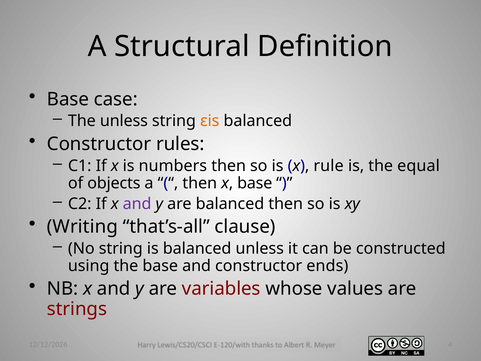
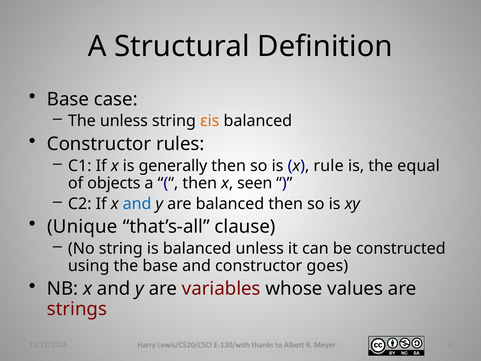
numbers: numbers -> generally
x base: base -> seen
and at (137, 204) colour: purple -> blue
Writing: Writing -> Unique
ends: ends -> goes
